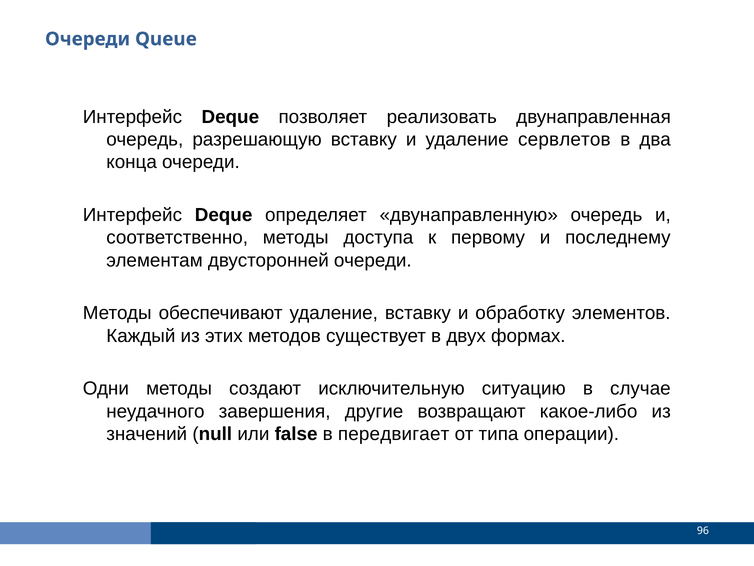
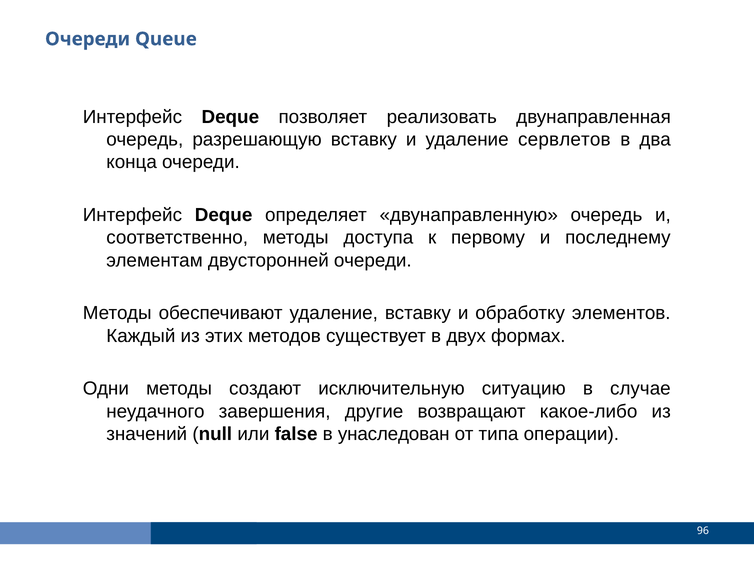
передвигает: передвигает -> унаследован
